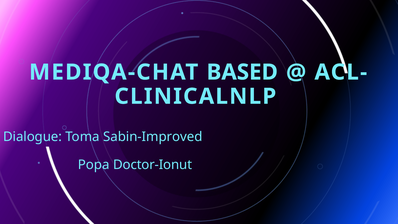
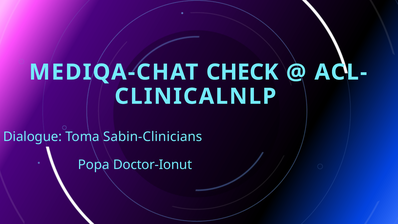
BASED: BASED -> CHECK
Sabin-Improved: Sabin-Improved -> Sabin-Clinicians
